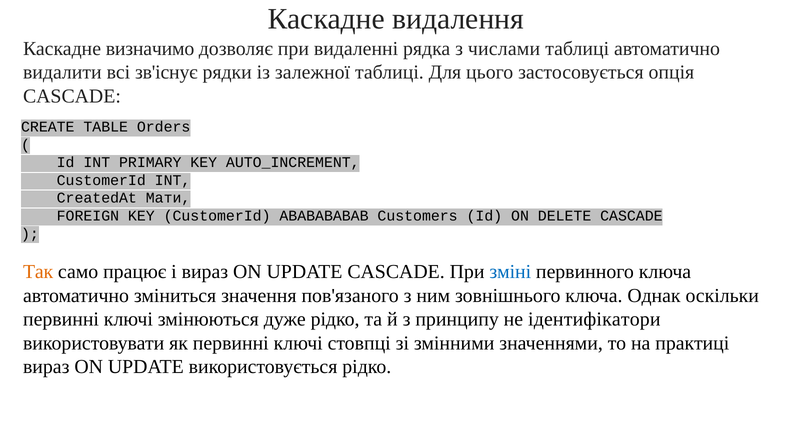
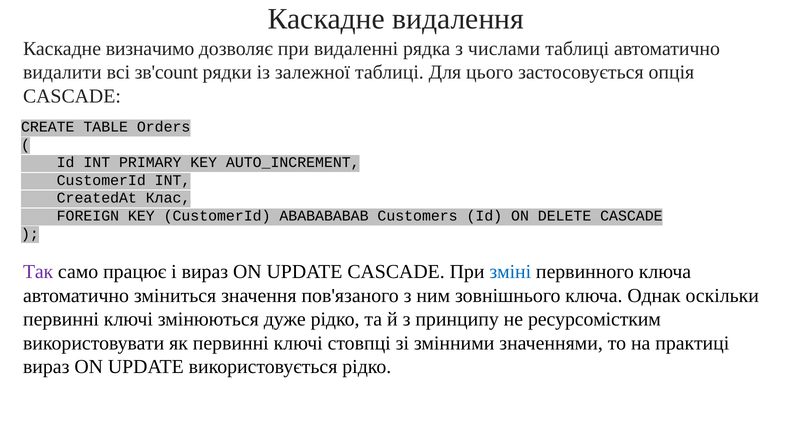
зв'існує: зв'існує -> зв'count
Мати: Мати -> Клас
Так colour: orange -> purple
ідентифікатори: ідентифікатори -> ресурсомістким
